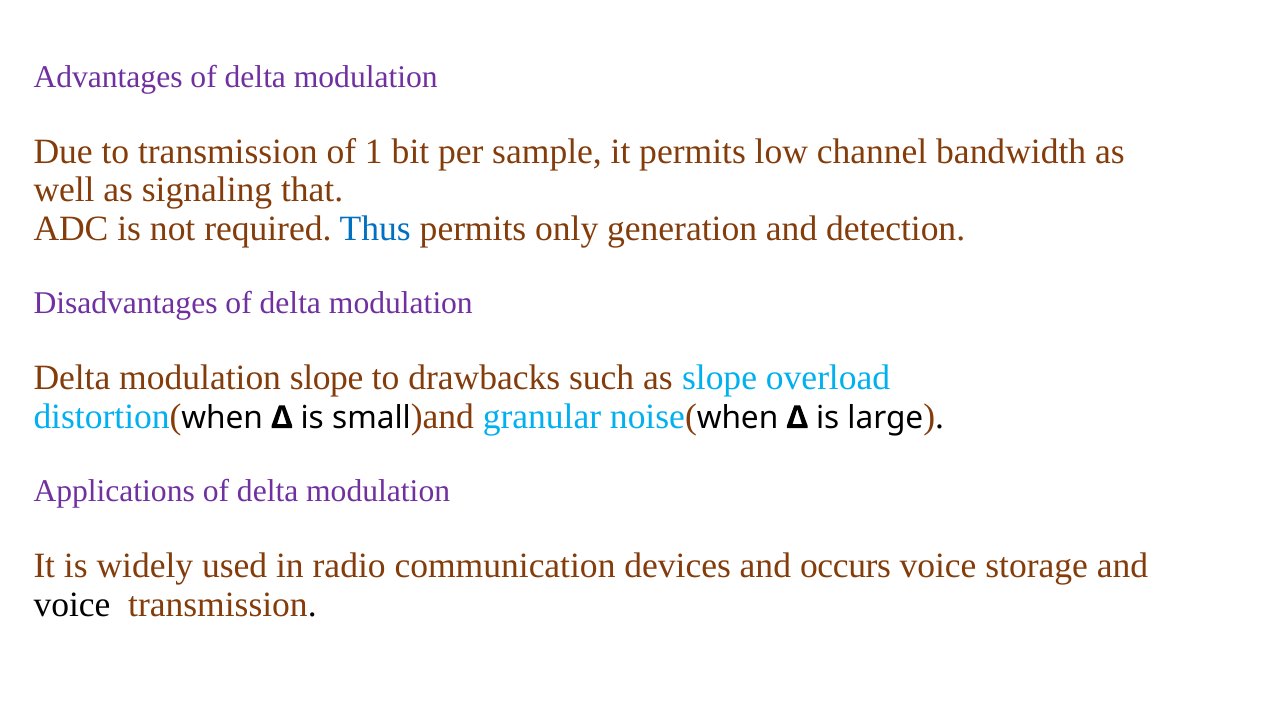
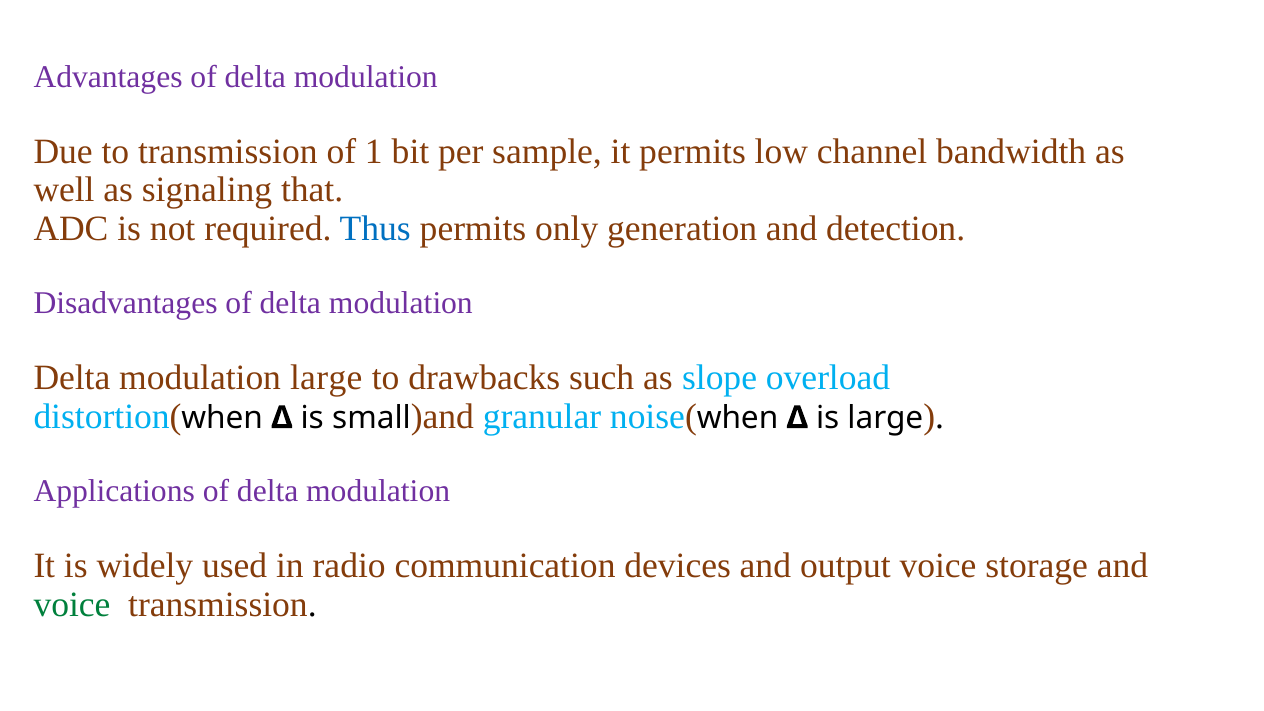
modulation slope: slope -> large
occurs: occurs -> output
voice at (72, 604) colour: black -> green
